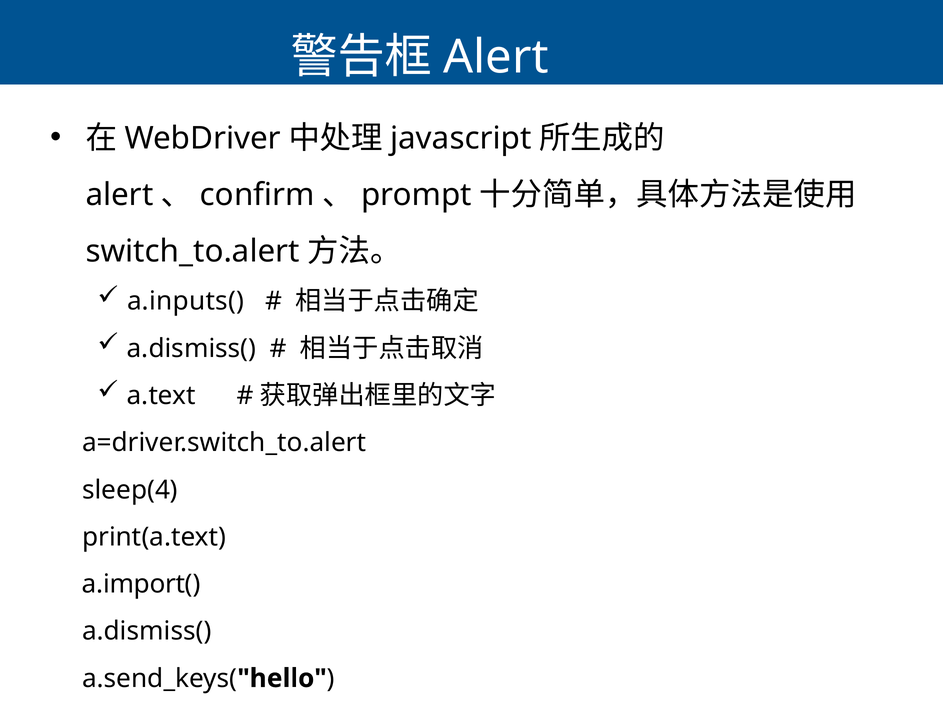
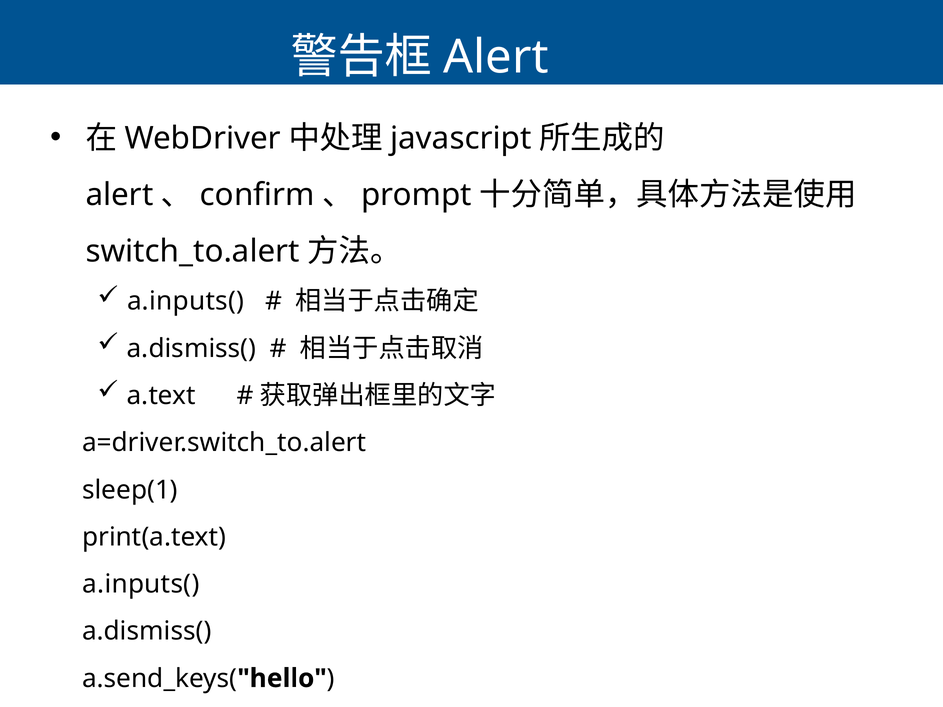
sleep(4: sleep(4 -> sleep(1
a.import( at (141, 584): a.import( -> a.inputs(
